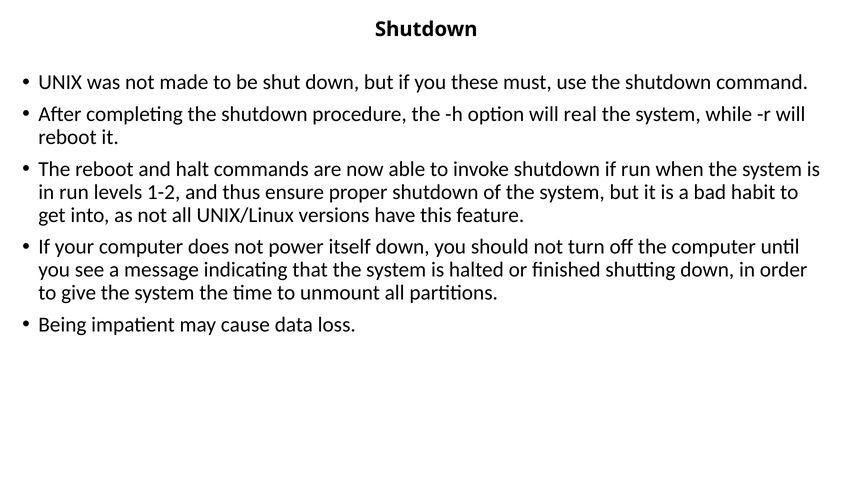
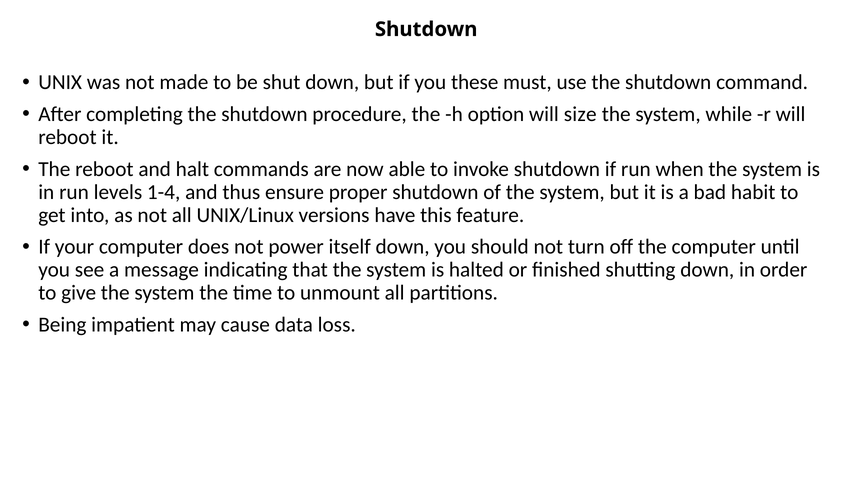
real: real -> size
1-2: 1-2 -> 1-4
